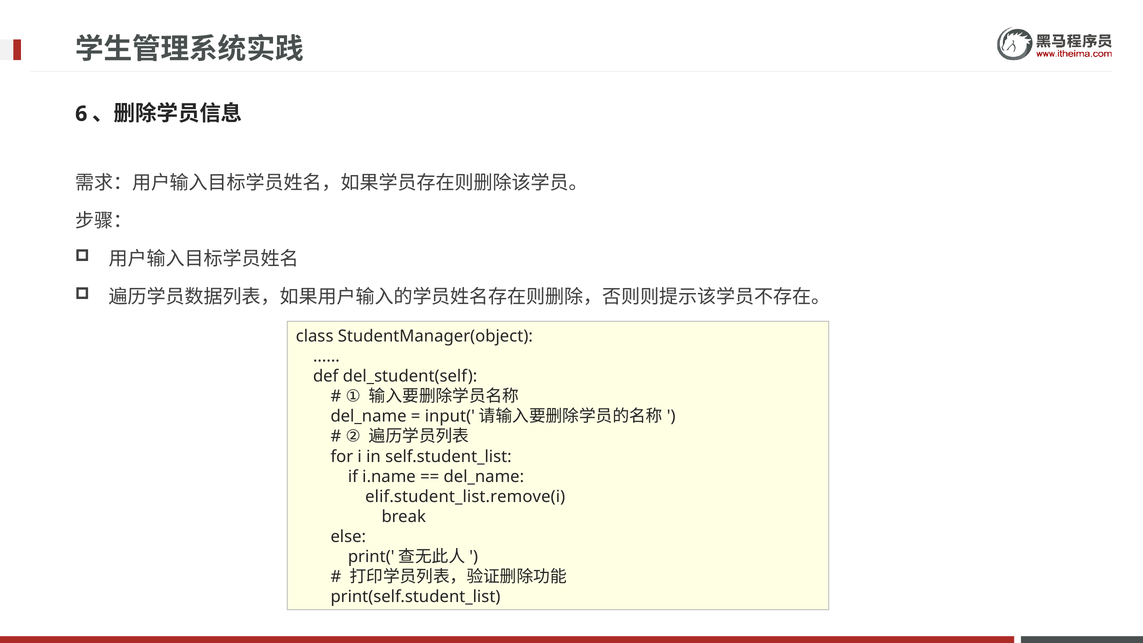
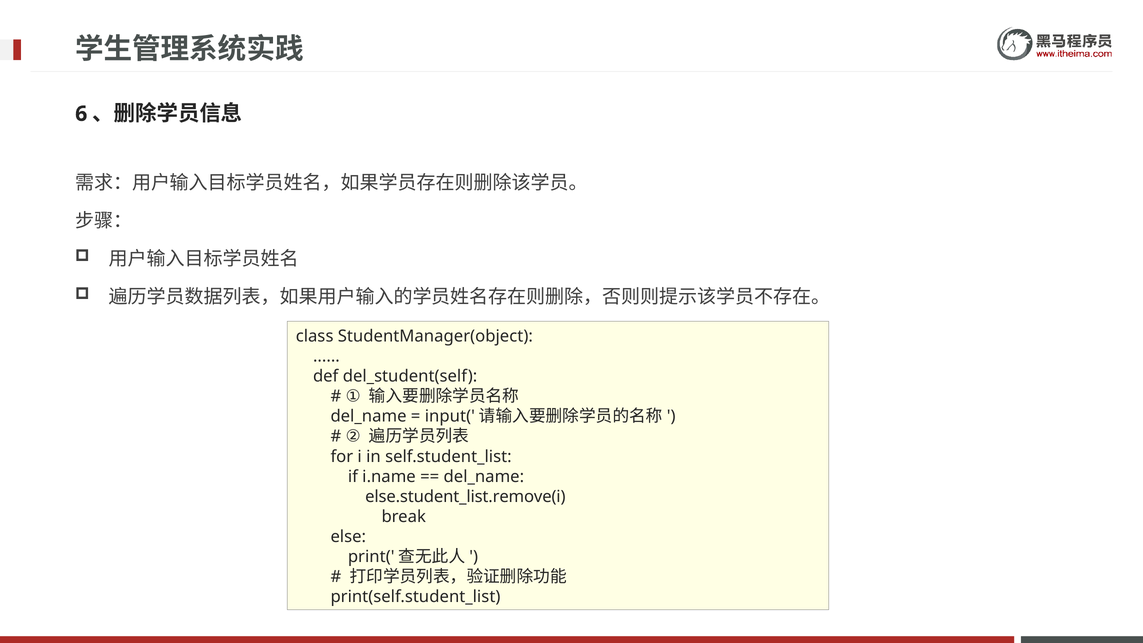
elif.student_list.remove(i: elif.student_list.remove(i -> else.student_list.remove(i
